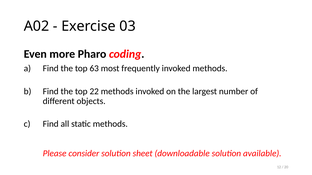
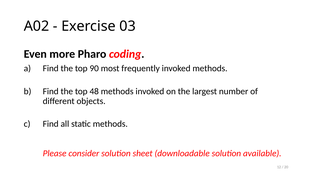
63: 63 -> 90
22: 22 -> 48
